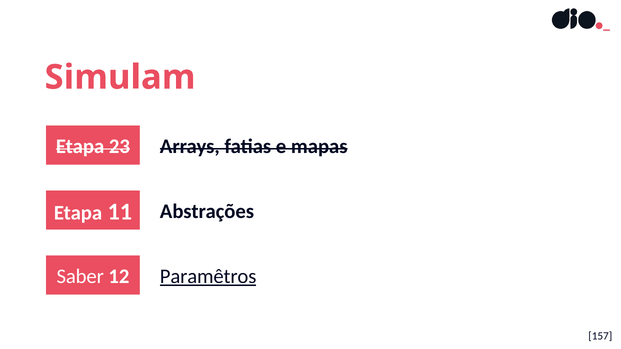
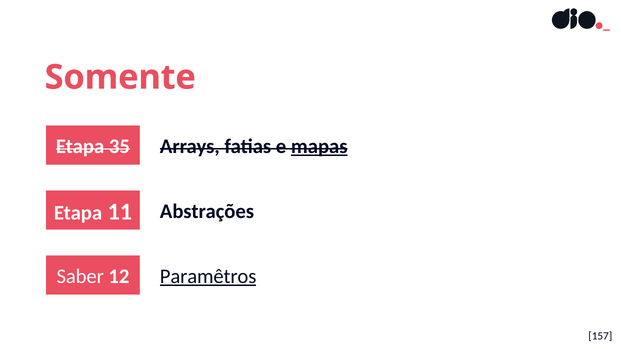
Simulam: Simulam -> Somente
23: 23 -> 35
mapas underline: none -> present
